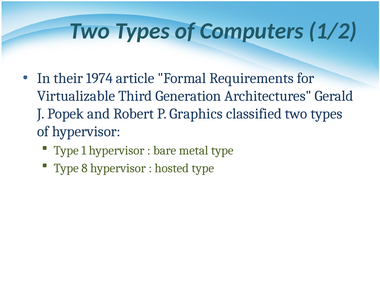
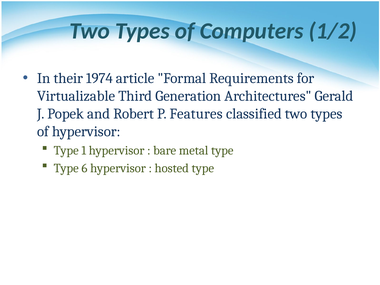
Graphics: Graphics -> Features
8: 8 -> 6
